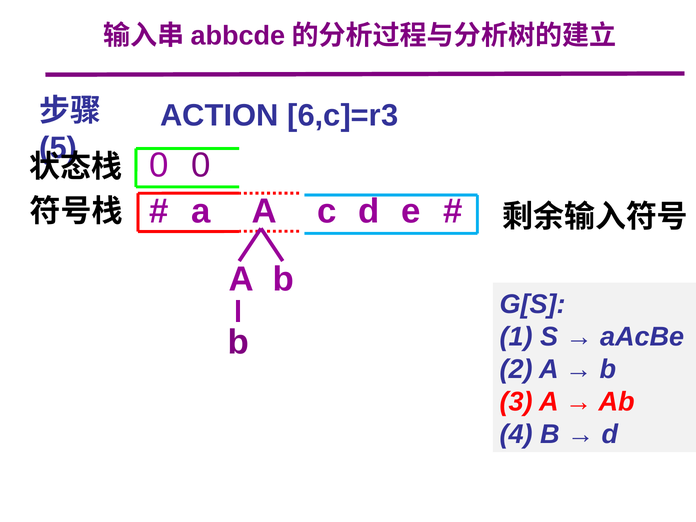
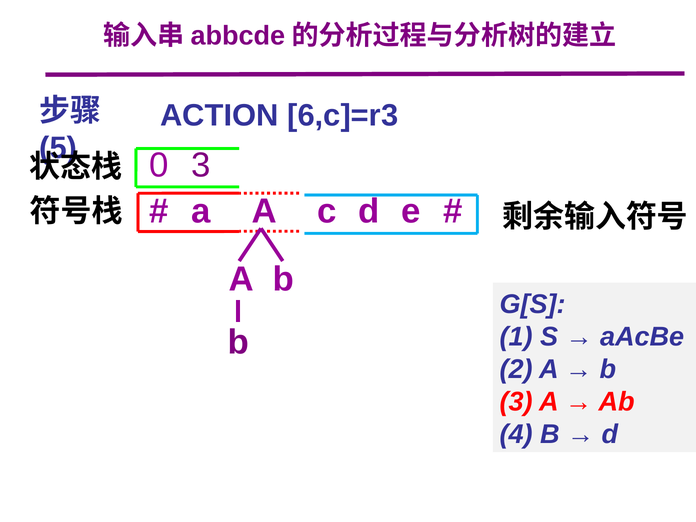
0 0: 0 -> 3
